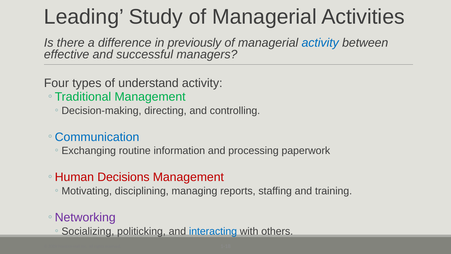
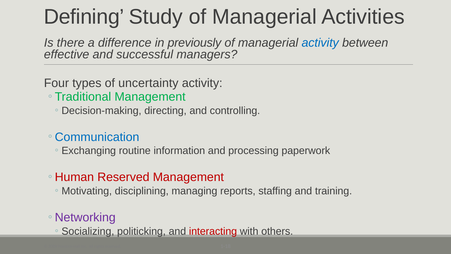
Leading: Leading -> Defining
understand: understand -> uncertainty
Decisions at (123, 177): Decisions -> Reserved
interacting colour: blue -> red
